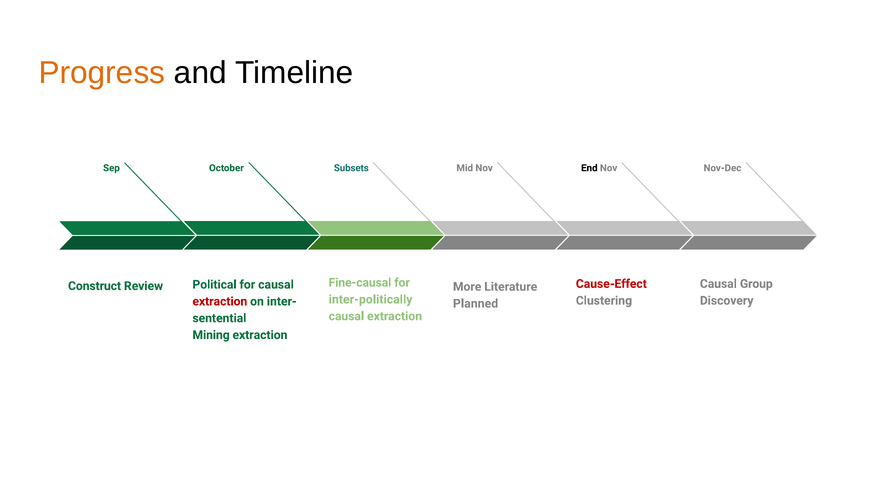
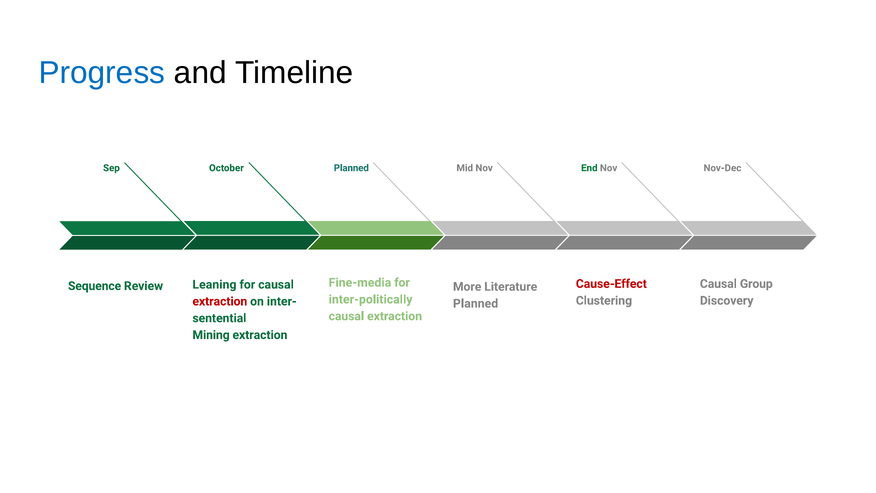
Progress colour: orange -> blue
Subsets at (351, 168): Subsets -> Planned
End colour: black -> green
Fine-causal: Fine-causal -> Fine-media
Political: Political -> Leaning
Construct: Construct -> Sequence
